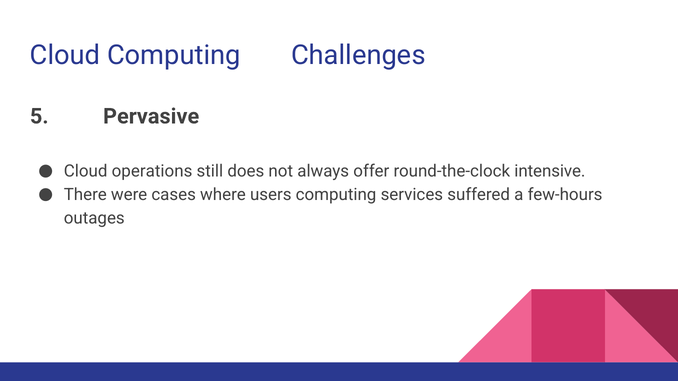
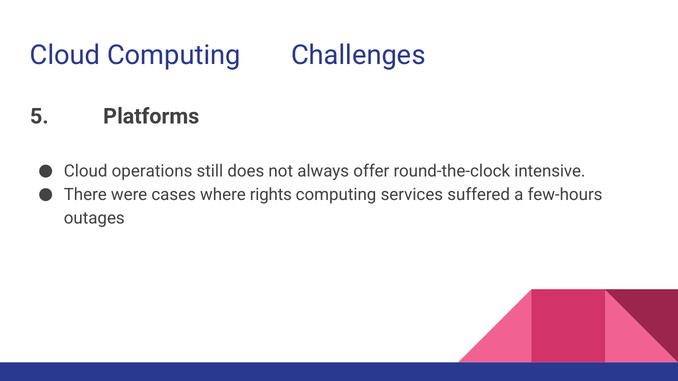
Pervasive: Pervasive -> Platforms
users: users -> rights
